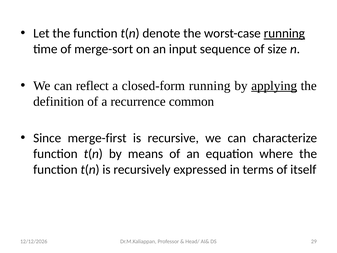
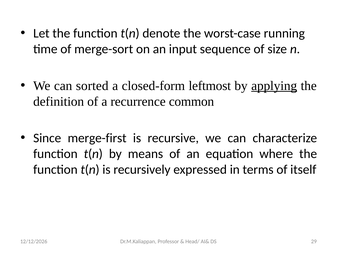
running at (284, 33) underline: present -> none
reflect: reflect -> sorted
closed-form running: running -> leftmost
